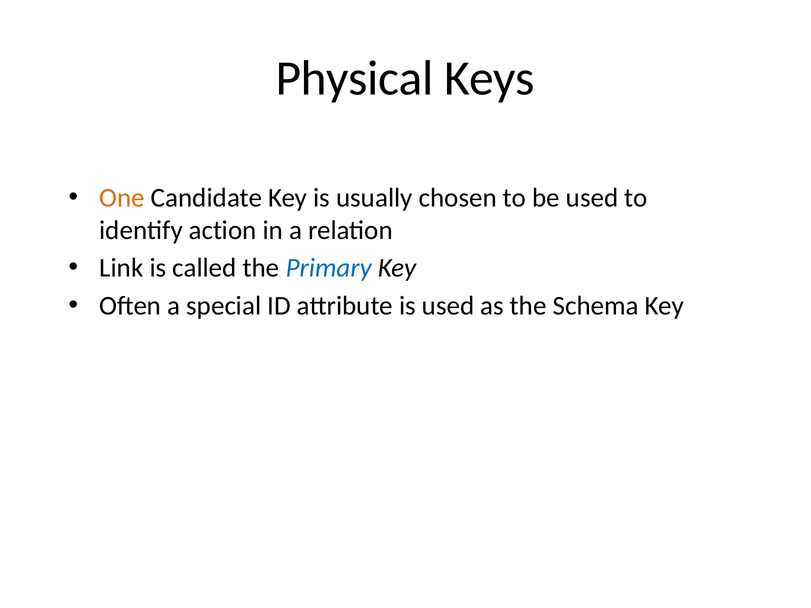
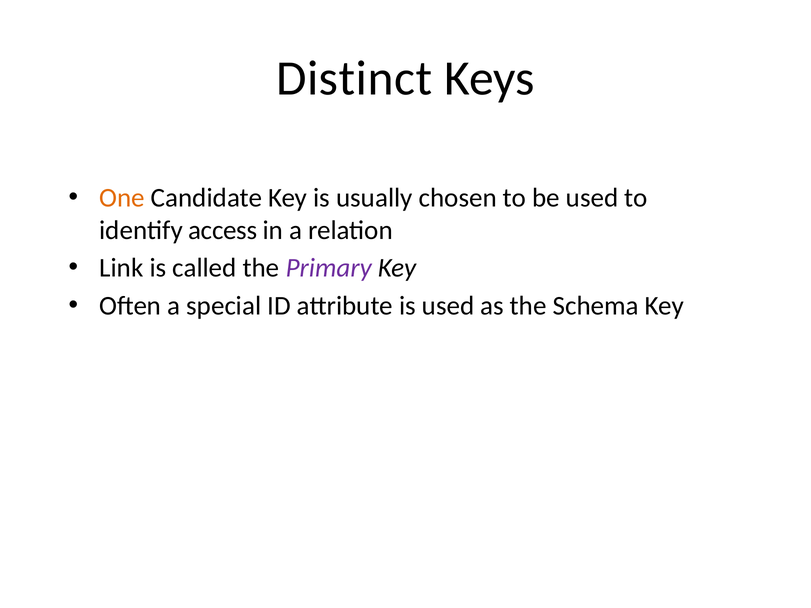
Physical: Physical -> Distinct
action: action -> access
Primary colour: blue -> purple
